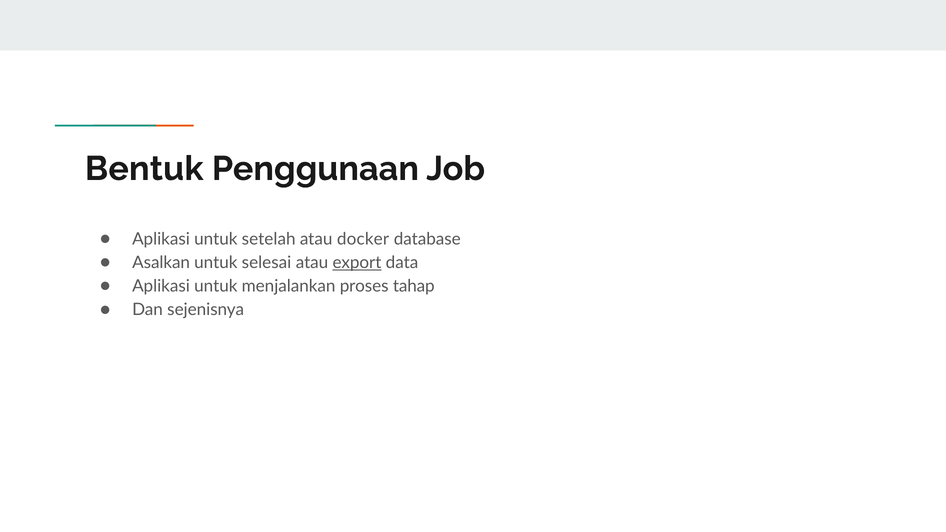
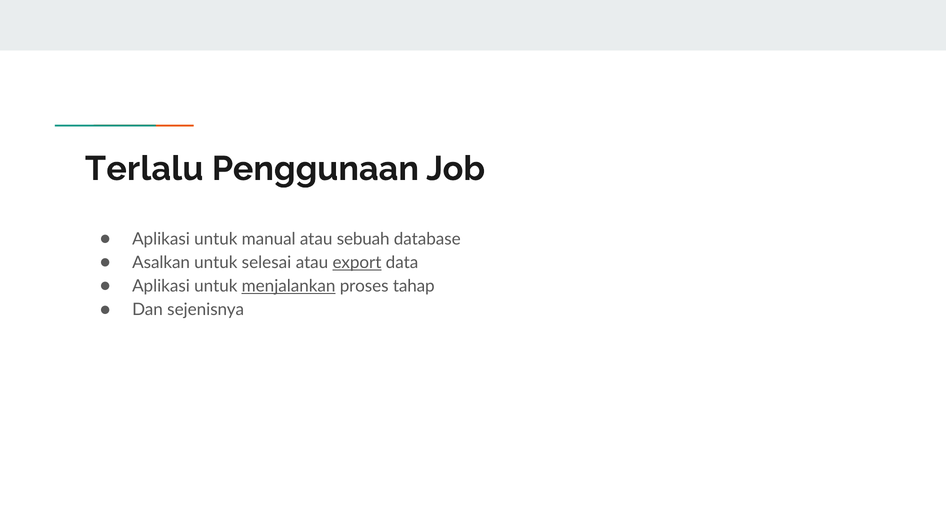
Bentuk: Bentuk -> Terlalu
setelah: setelah -> manual
docker: docker -> sebuah
menjalankan underline: none -> present
